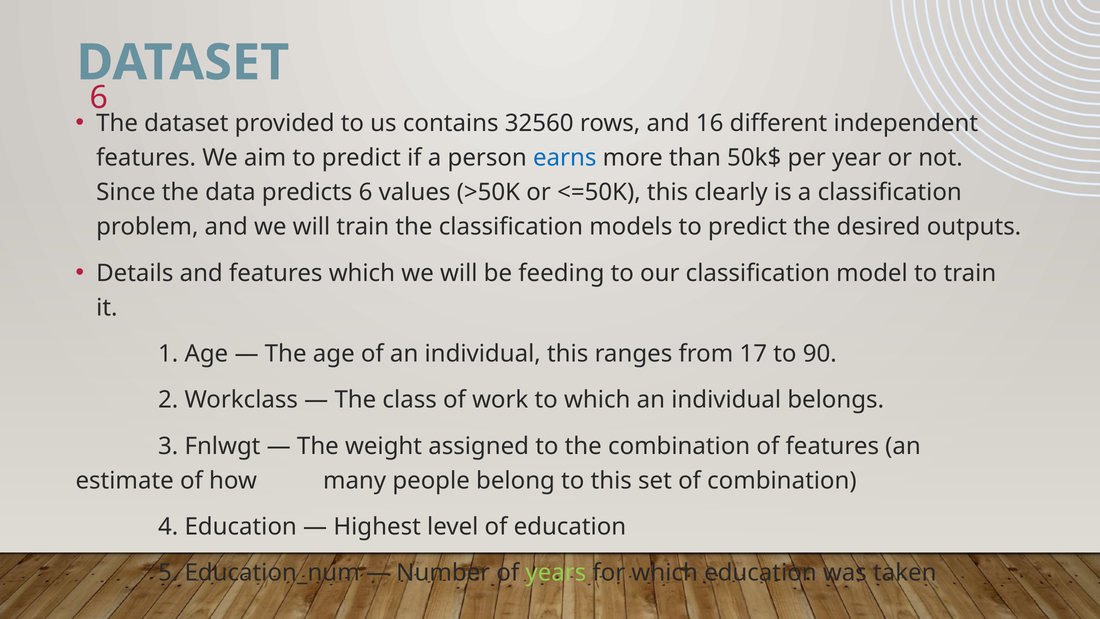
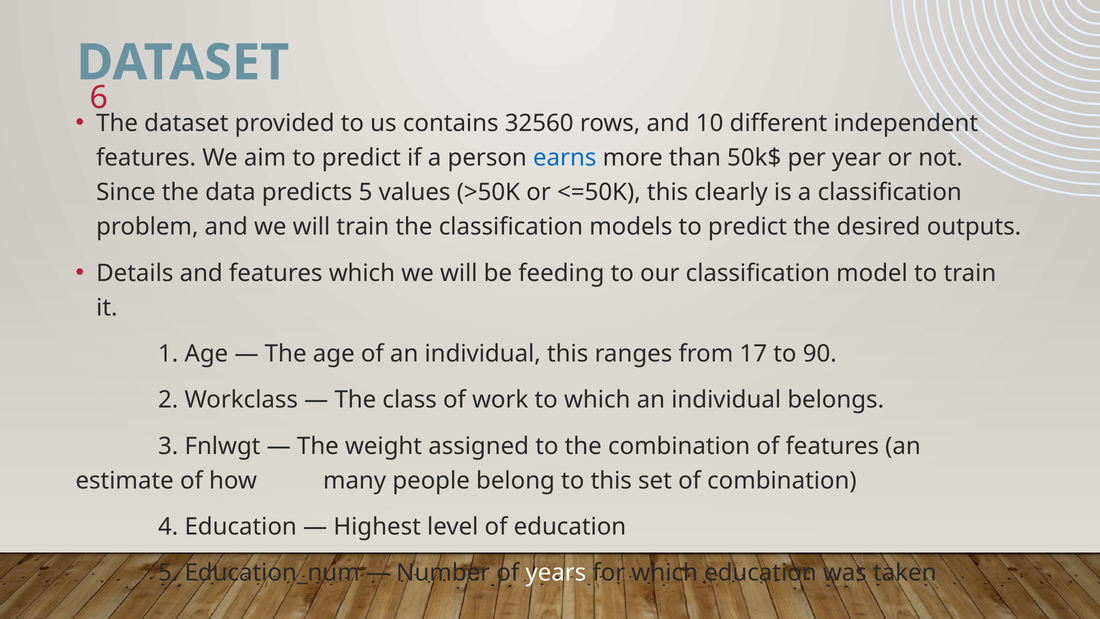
16: 16 -> 10
predicts 6: 6 -> 5
years colour: light green -> white
